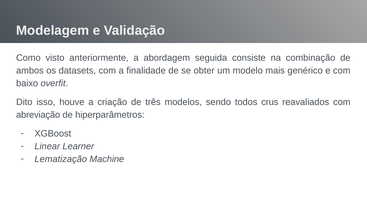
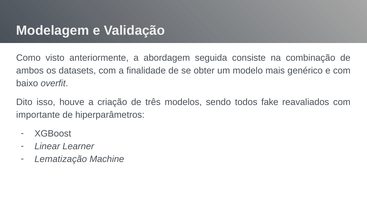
crus: crus -> fake
abreviação: abreviação -> importante
